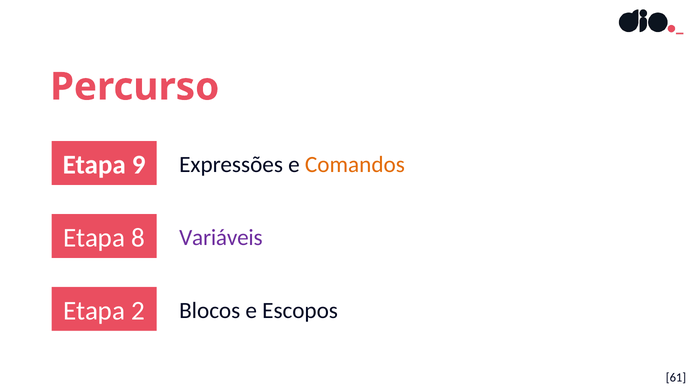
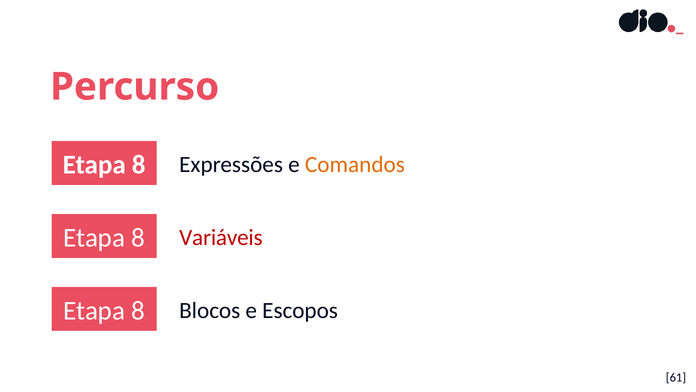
9 at (139, 165): 9 -> 8
Variáveis colour: purple -> red
2 at (138, 310): 2 -> 8
